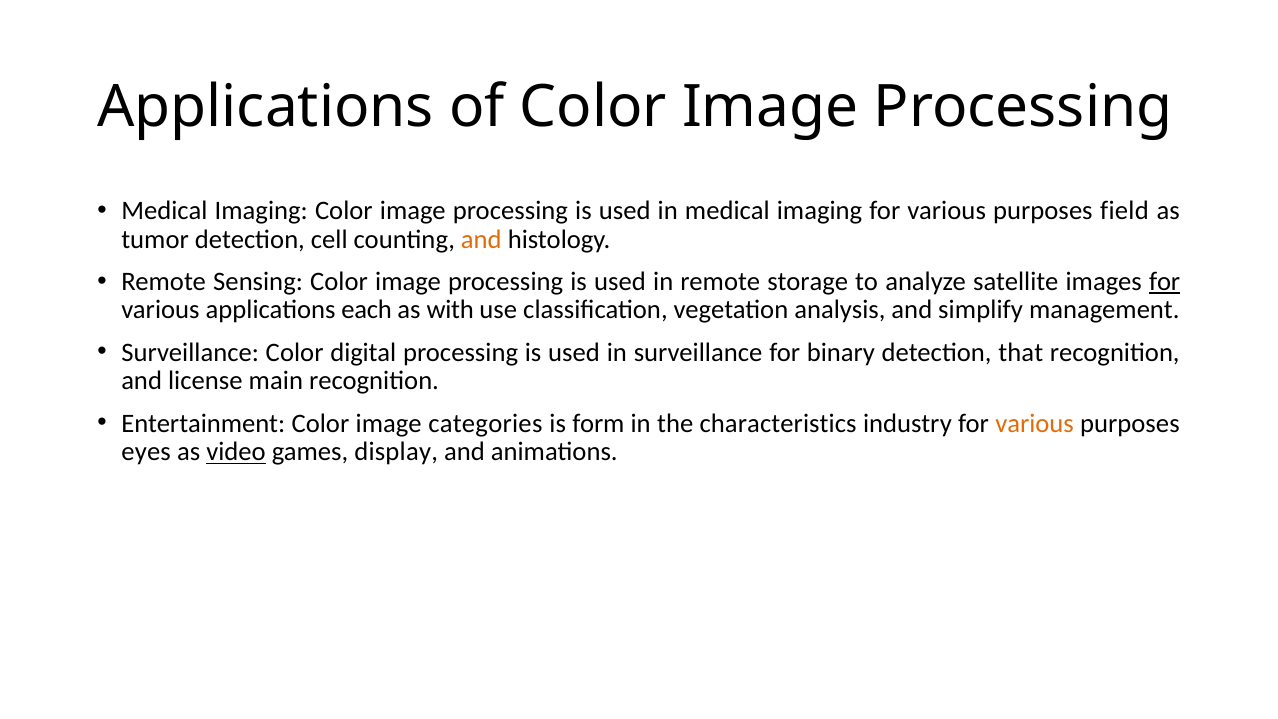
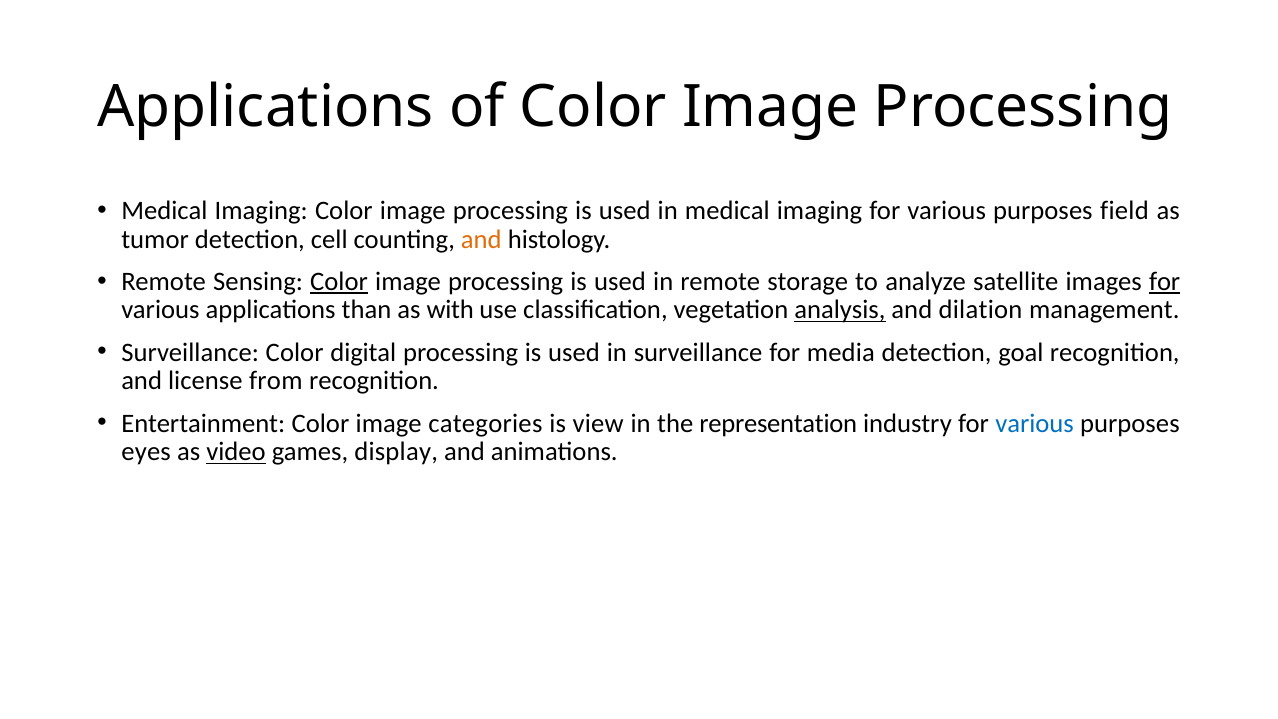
Color at (339, 281) underline: none -> present
each: each -> than
analysis underline: none -> present
simplify: simplify -> dilation
binary: binary -> media
that: that -> goal
main: main -> from
form: form -> view
characteristics: characteristics -> representation
various at (1035, 423) colour: orange -> blue
